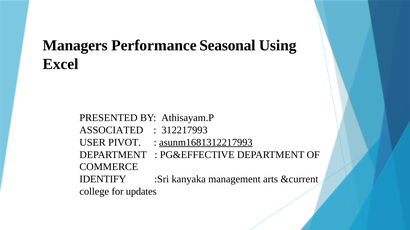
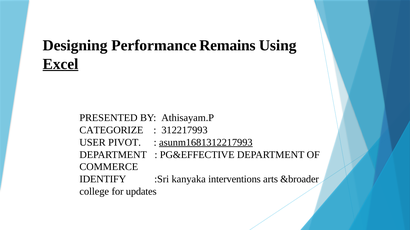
Managers: Managers -> Designing
Seasonal: Seasonal -> Remains
Excel underline: none -> present
ASSOCIATED: ASSOCIATED -> CATEGORIZE
management: management -> interventions
&current: &current -> &broader
